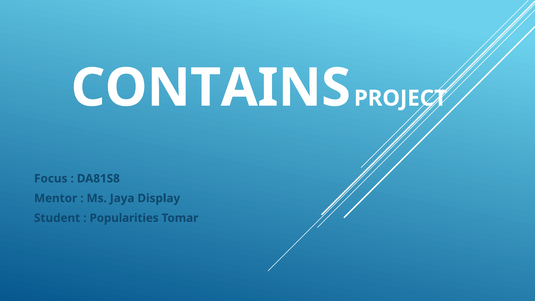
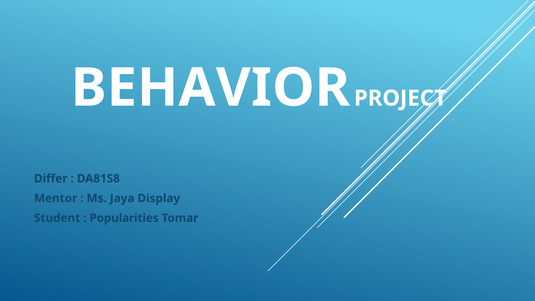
CONTAINS: CONTAINS -> BEHAVIOR
Focus: Focus -> Differ
